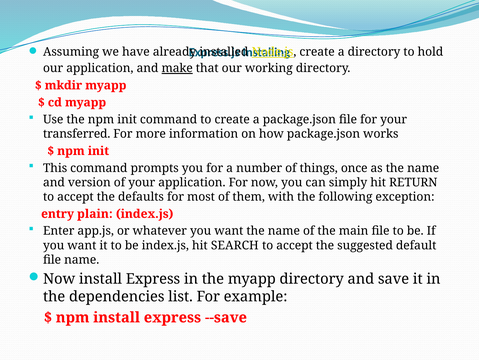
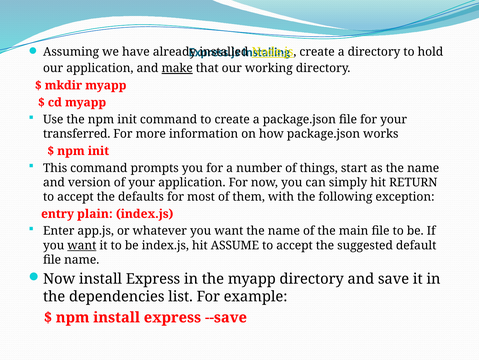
once: once -> start
want at (82, 245) underline: none -> present
SEARCH: SEARCH -> ASSUME
